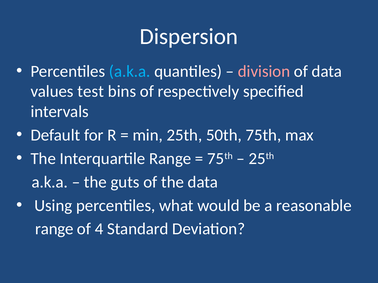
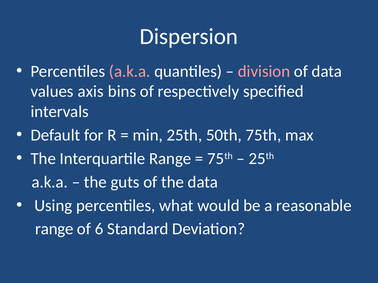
a.k.a at (130, 71) colour: light blue -> pink
test: test -> axis
4: 4 -> 6
